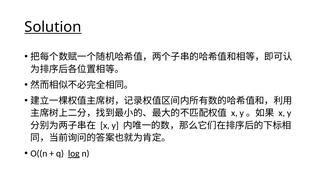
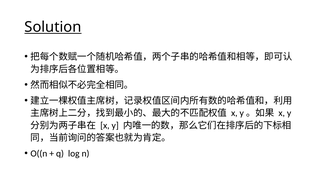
log underline: present -> none
